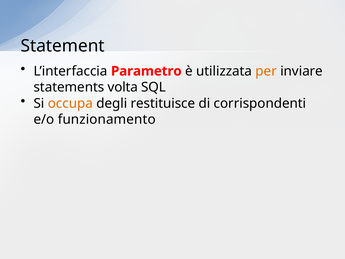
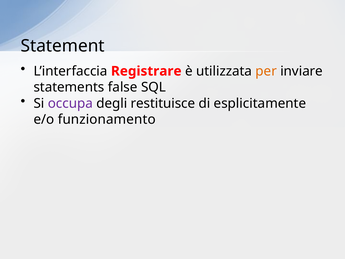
Parametro: Parametro -> Registrare
volta: volta -> false
occupa colour: orange -> purple
corrispondenti: corrispondenti -> esplicitamente
